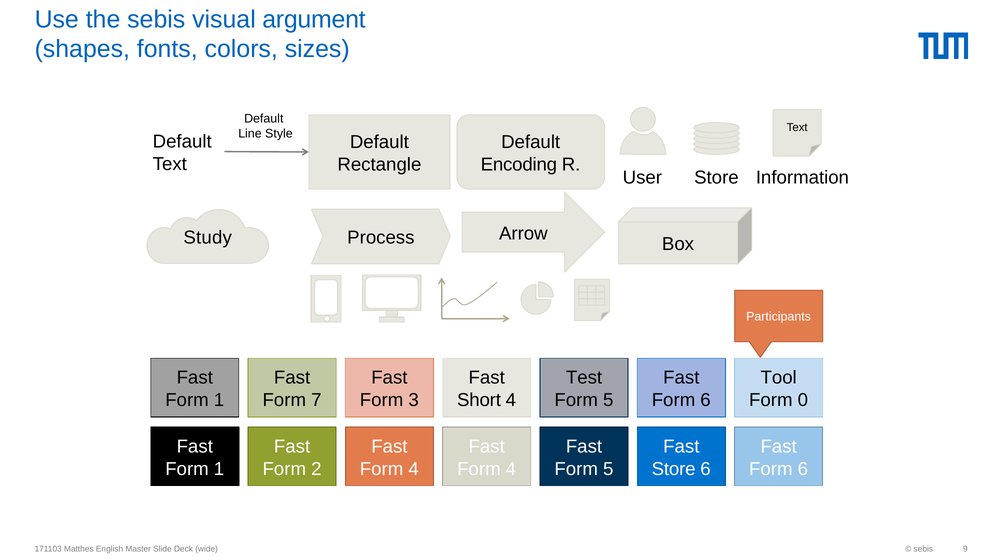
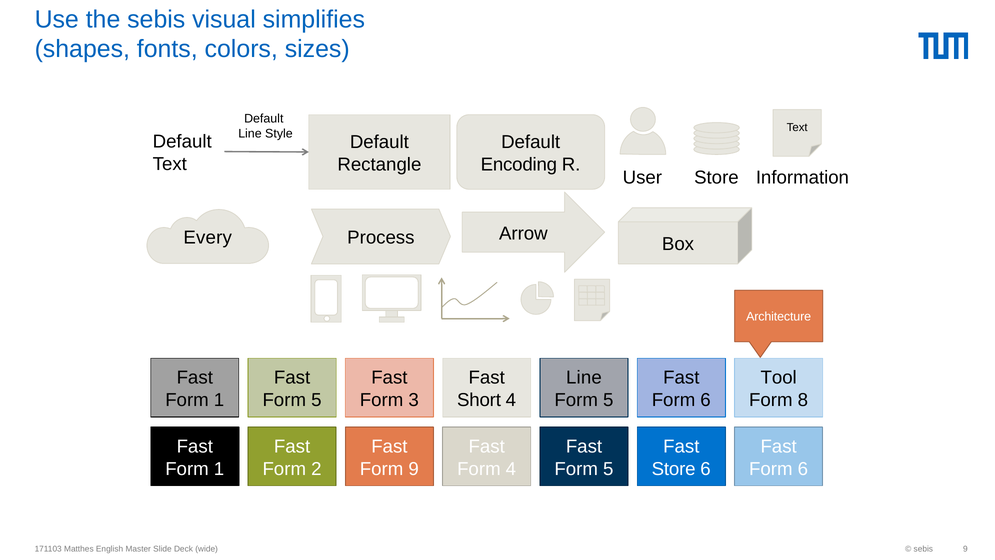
argument: argument -> simplifies
Study: Study -> Every
Participants: Participants -> Architecture
Test at (584, 378): Test -> Line
7 at (316, 400): 7 -> 5
0: 0 -> 8
4 at (414, 469): 4 -> 9
